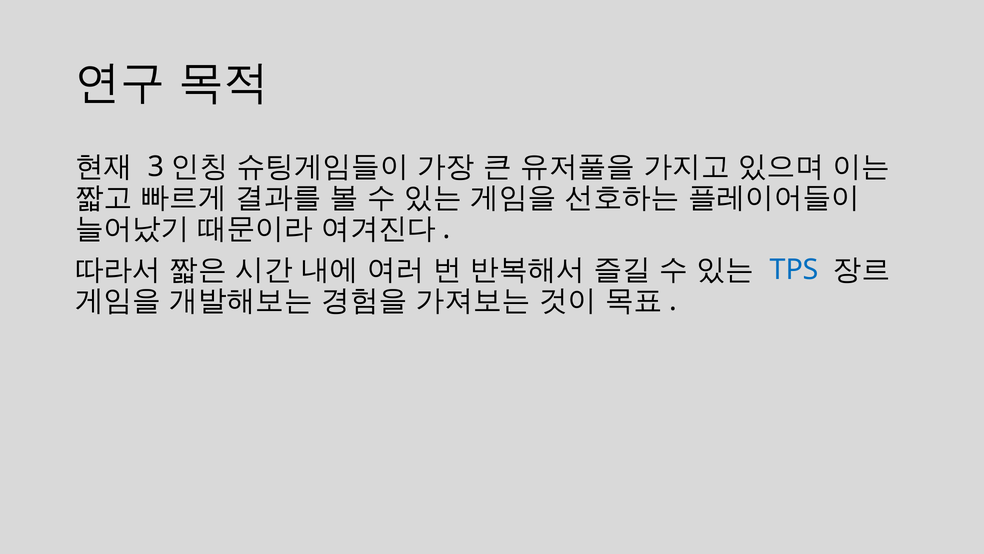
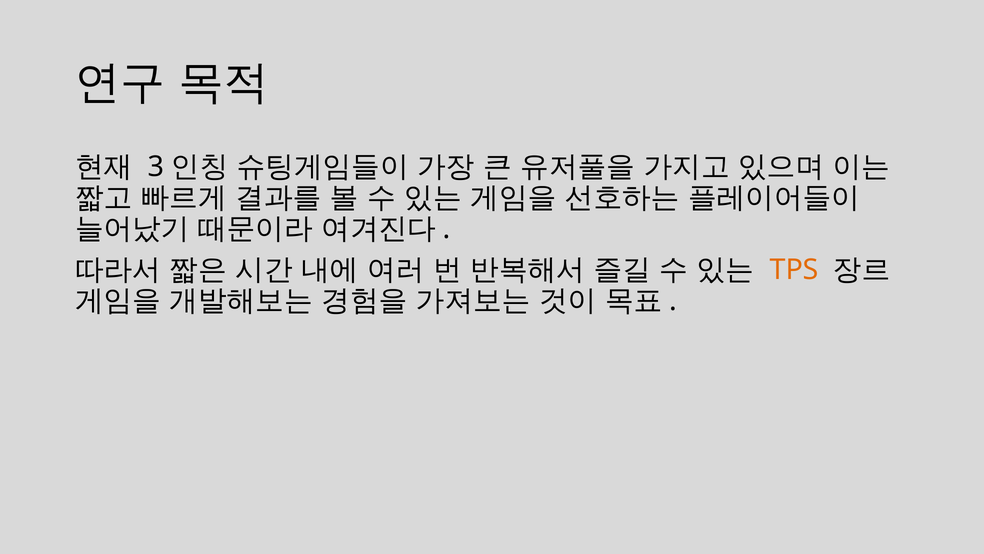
TPS colour: blue -> orange
